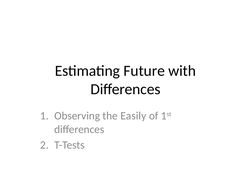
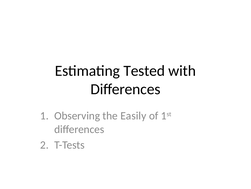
Future: Future -> Tested
